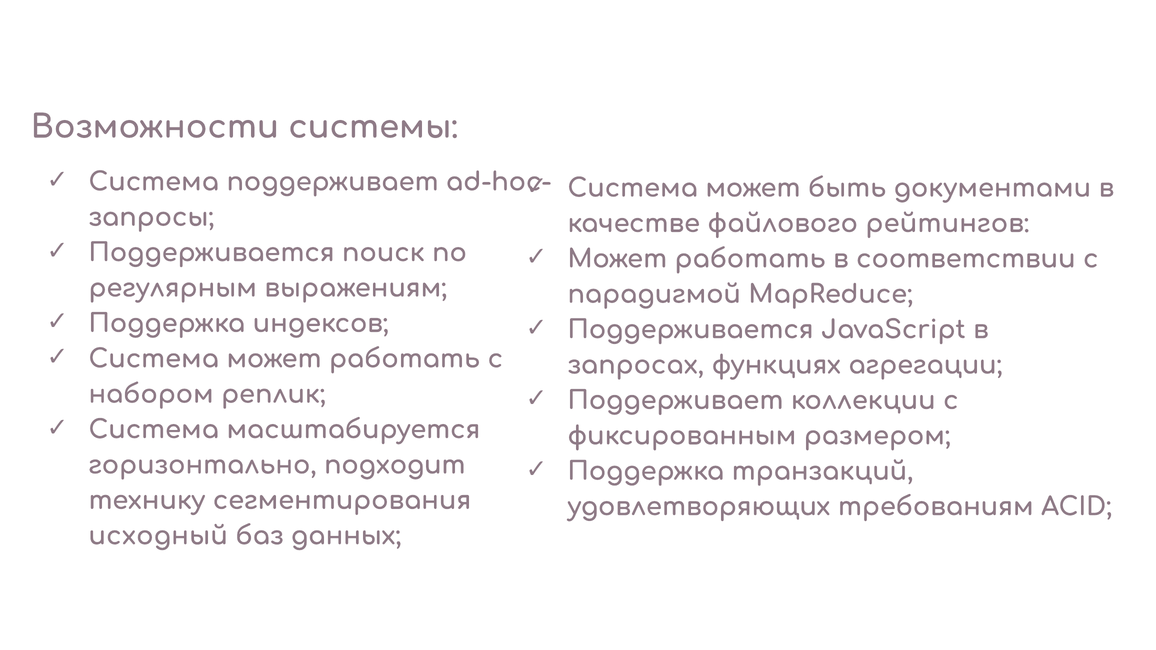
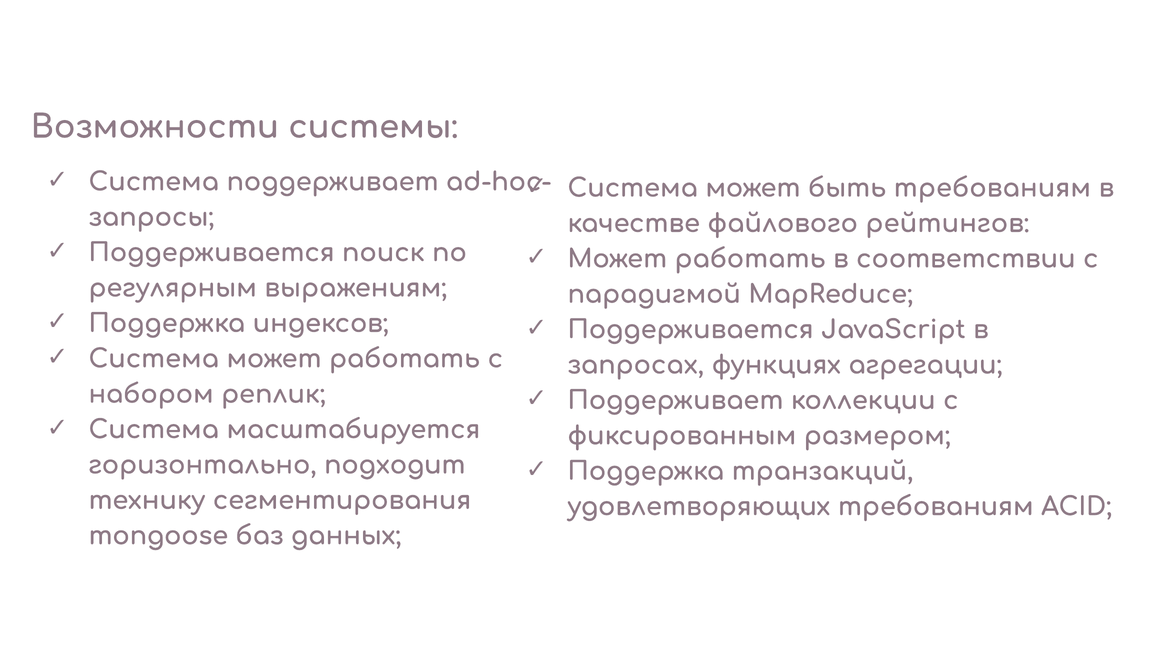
быть документами: документами -> требованиям
исходный: исходный -> mongoose
